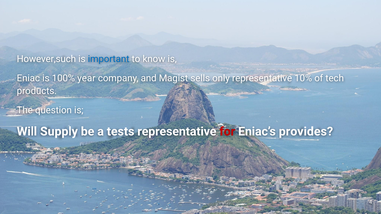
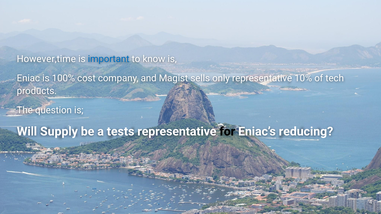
However,such: However,such -> However,time
year: year -> cost
for colour: red -> black
provides: provides -> reducing
